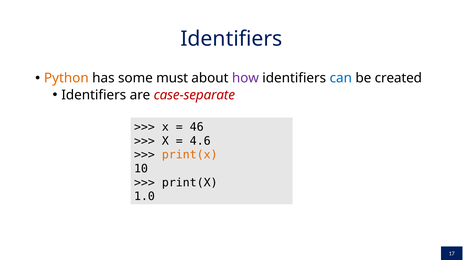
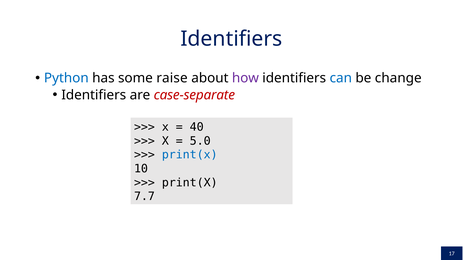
Python colour: orange -> blue
must: must -> raise
created: created -> change
46: 46 -> 40
4.6: 4.6 -> 5.0
print(x at (190, 155) colour: orange -> blue
1.0: 1.0 -> 7.7
